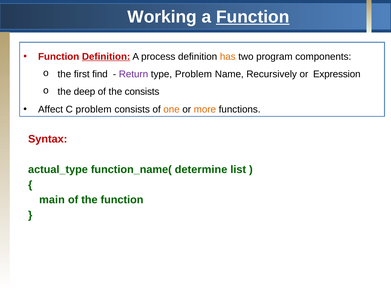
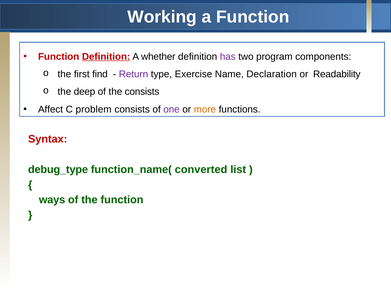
Function at (253, 17) underline: present -> none
process: process -> whether
has colour: orange -> purple
type Problem: Problem -> Exercise
Recursively: Recursively -> Declaration
Expression: Expression -> Readability
one colour: orange -> purple
actual_type: actual_type -> debug_type
determine: determine -> converted
main: main -> ways
